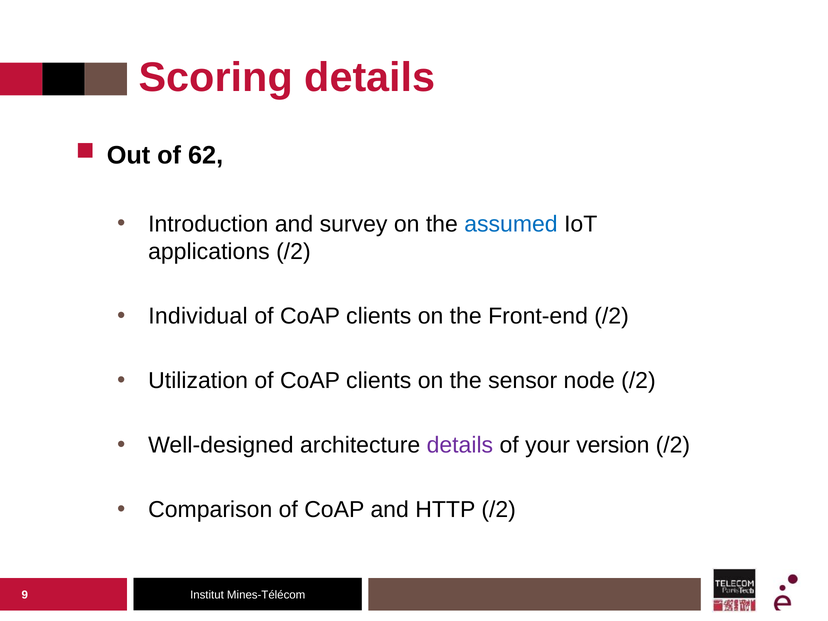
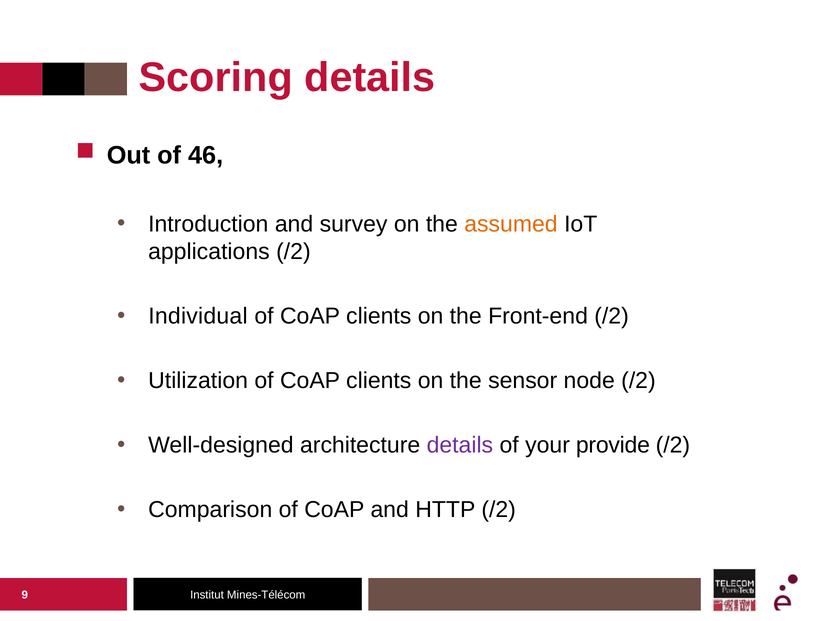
62: 62 -> 46
assumed colour: blue -> orange
version: version -> provide
